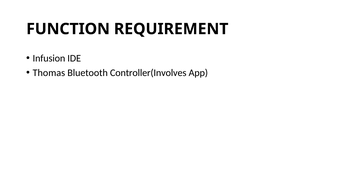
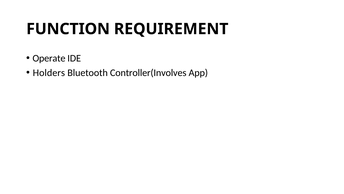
Infusion: Infusion -> Operate
Thomas: Thomas -> Holders
